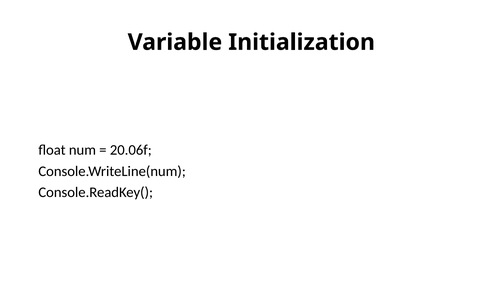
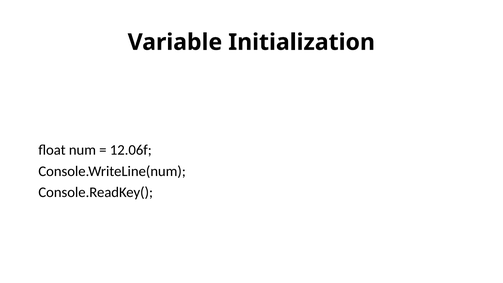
20.06f: 20.06f -> 12.06f
